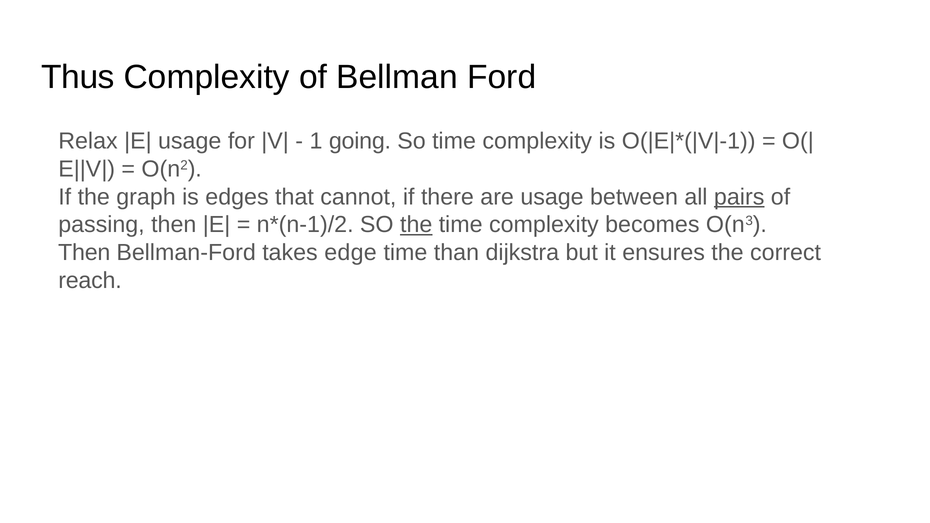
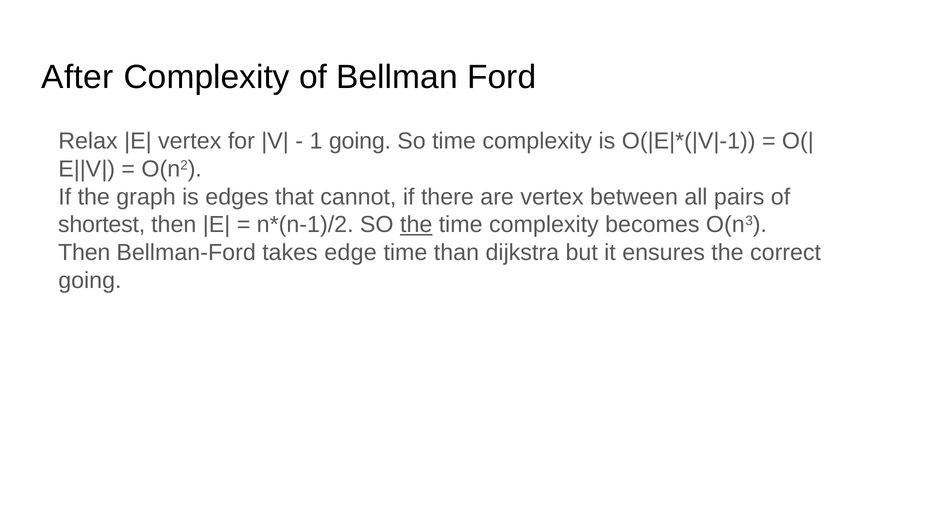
Thus: Thus -> After
usage at (190, 141): usage -> vertex
are usage: usage -> vertex
pairs underline: present -> none
passing: passing -> shortest
reach at (90, 281): reach -> going
